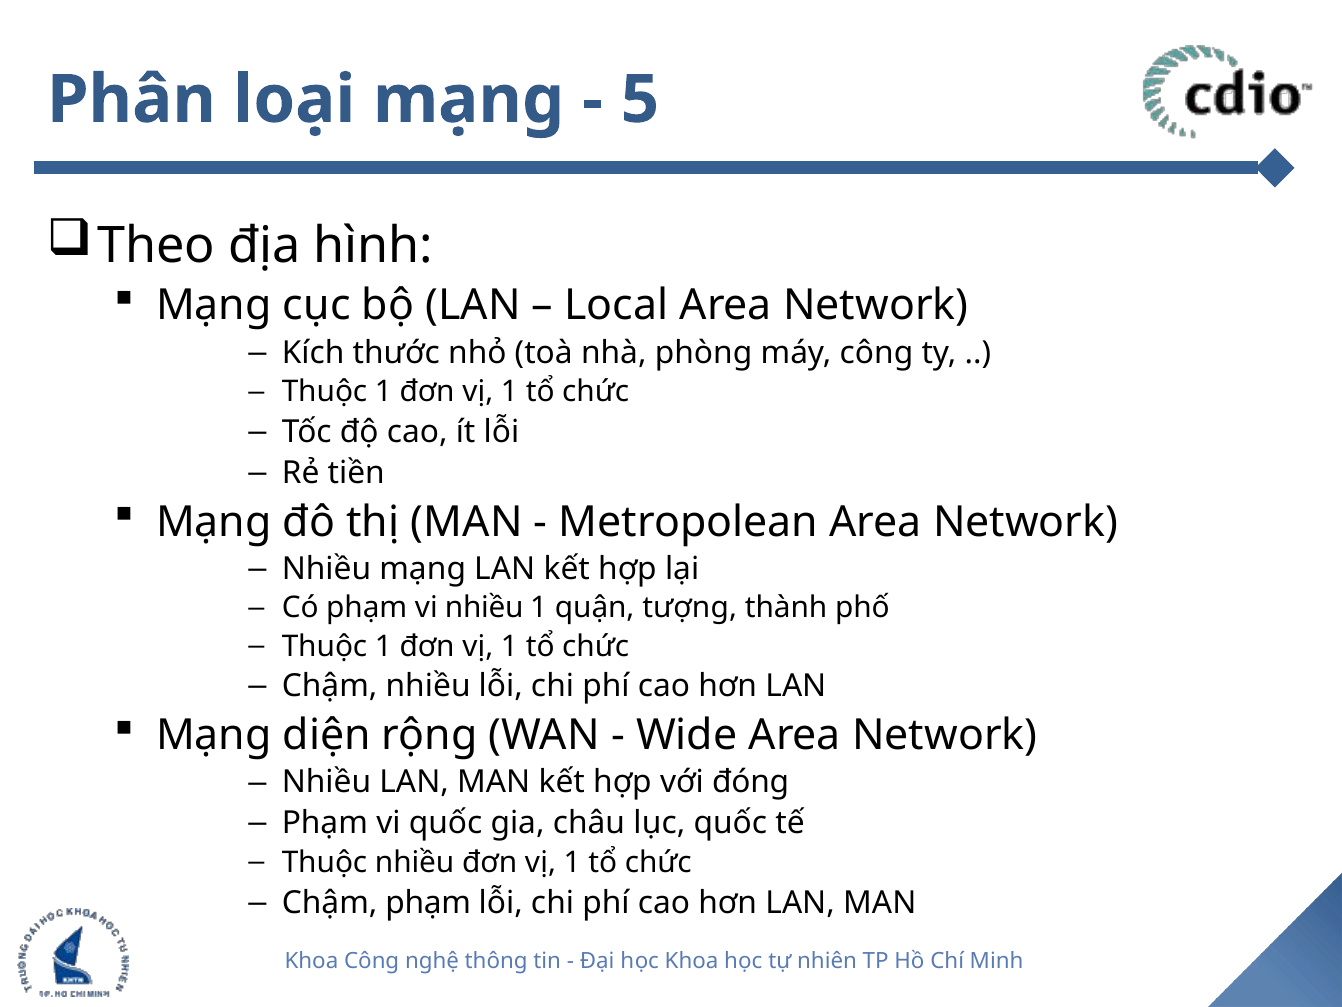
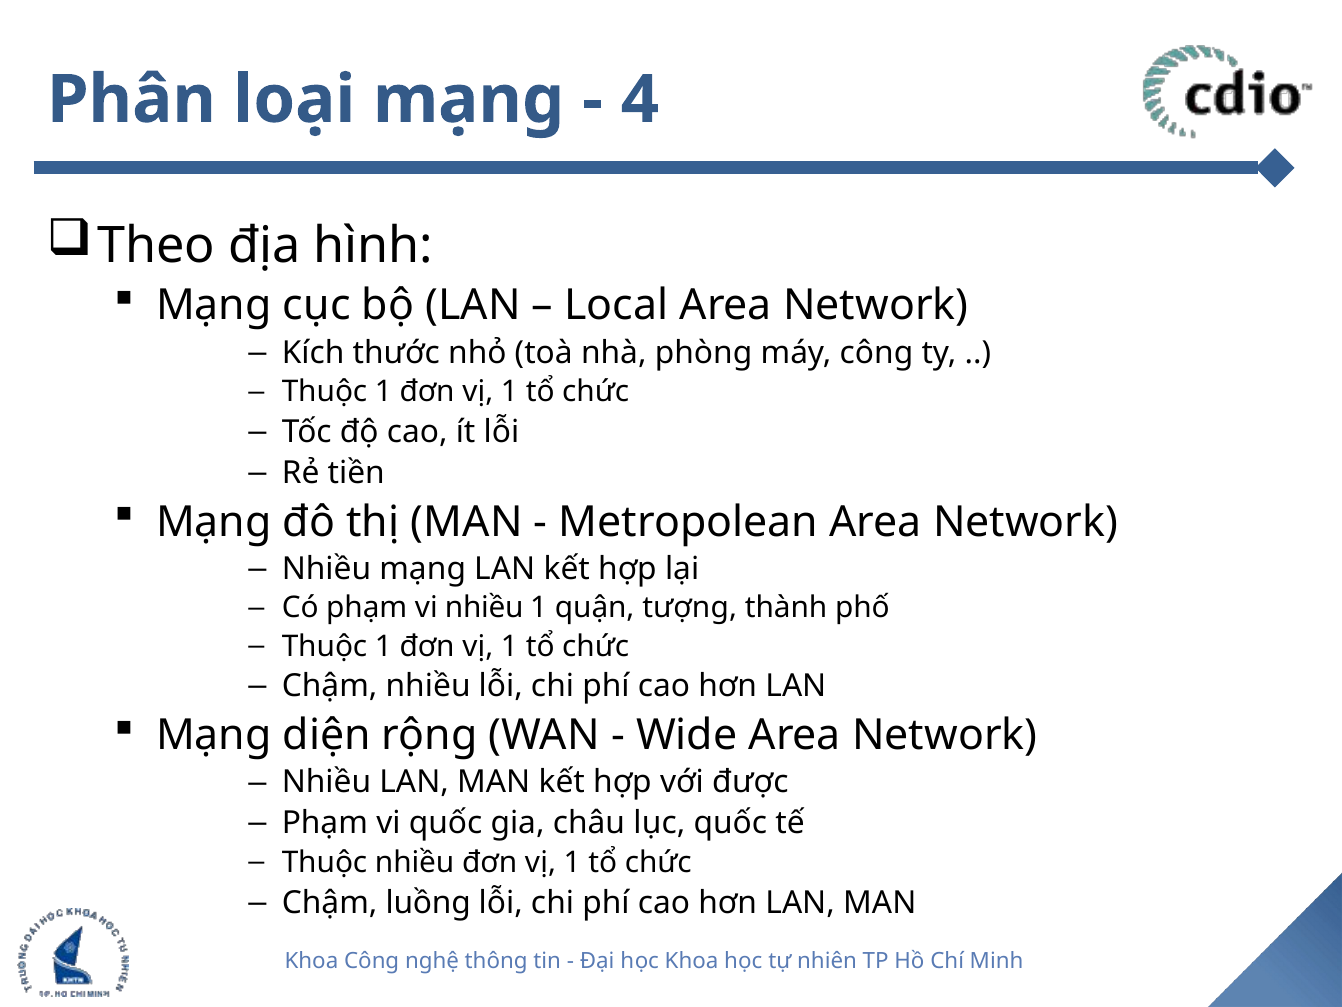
5: 5 -> 4
đóng: đóng -> được
Chậm phạm: phạm -> luồng
